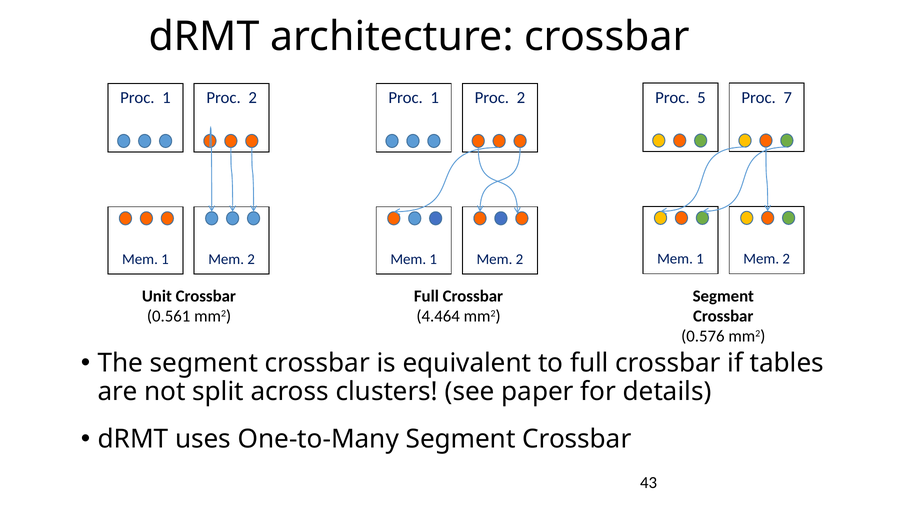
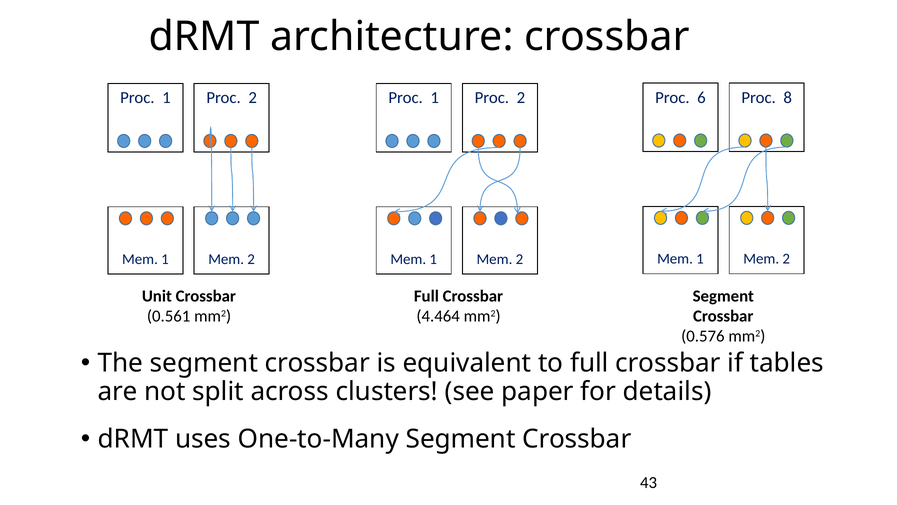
5: 5 -> 6
7: 7 -> 8
